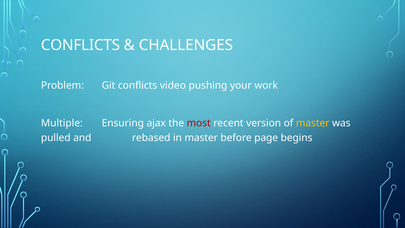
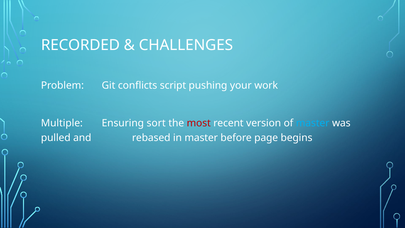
CONFLICTS at (80, 45): CONFLICTS -> RECORDED
video: video -> script
ajax: ajax -> sort
master at (313, 123) colour: yellow -> light blue
